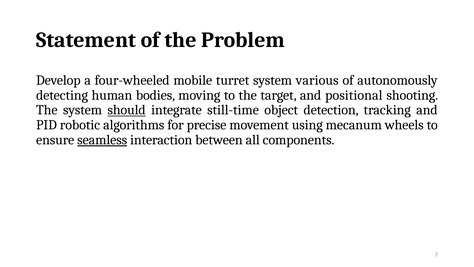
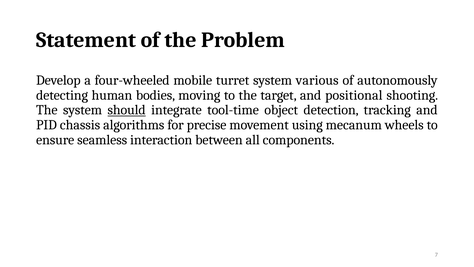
still-time: still-time -> tool-time
robotic: robotic -> chassis
seamless underline: present -> none
